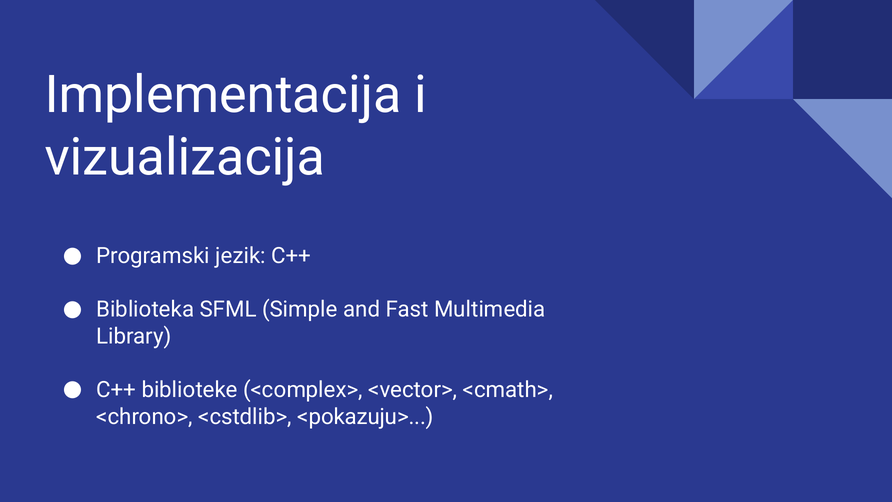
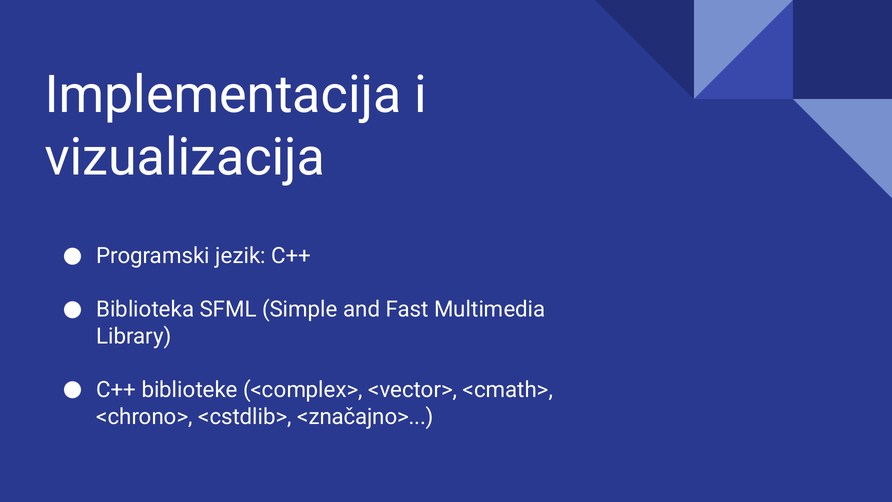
<pokazuju>: <pokazuju> -> <značajno>
